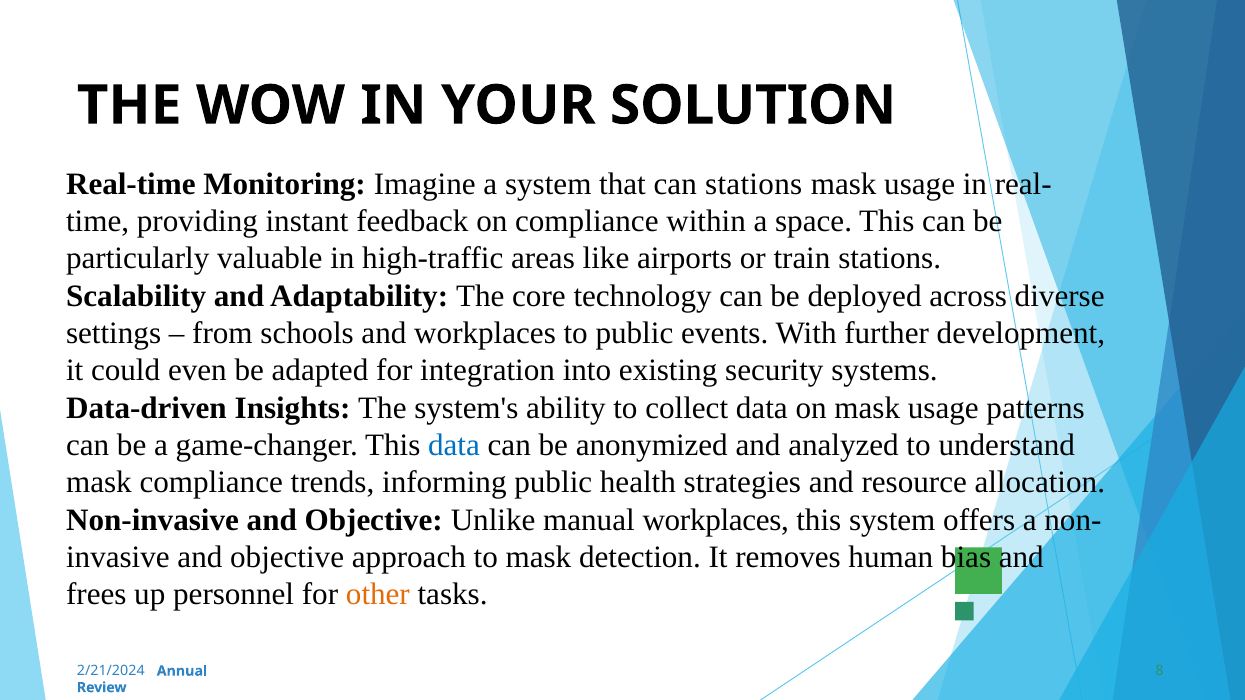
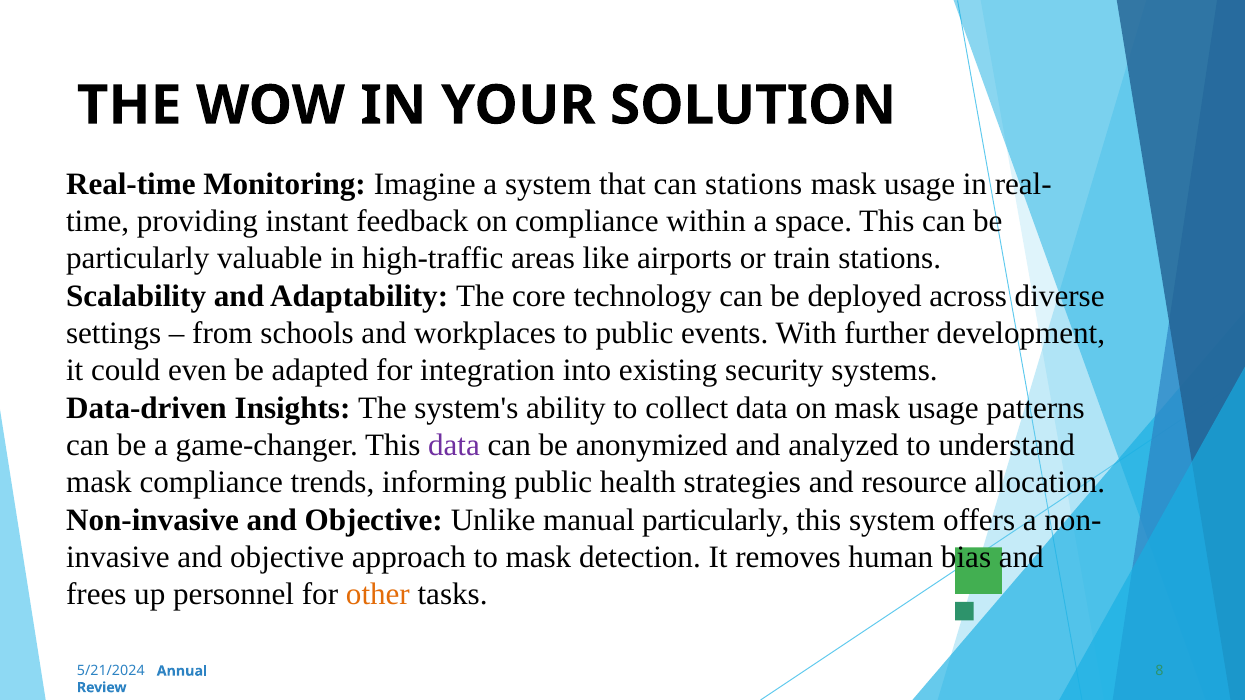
data at (454, 445) colour: blue -> purple
manual workplaces: workplaces -> particularly
2/21/2024: 2/21/2024 -> 5/21/2024
